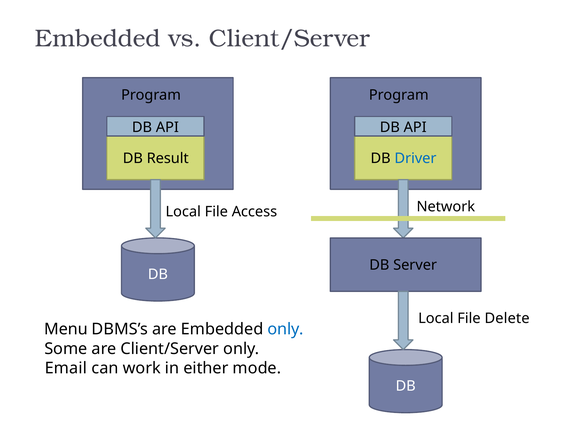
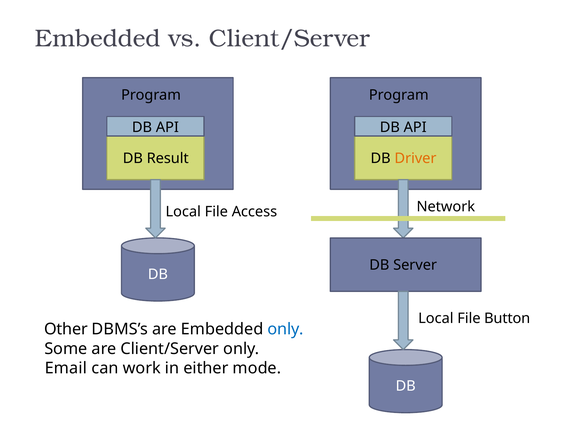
Driver colour: blue -> orange
Delete: Delete -> Button
Menu: Menu -> Other
